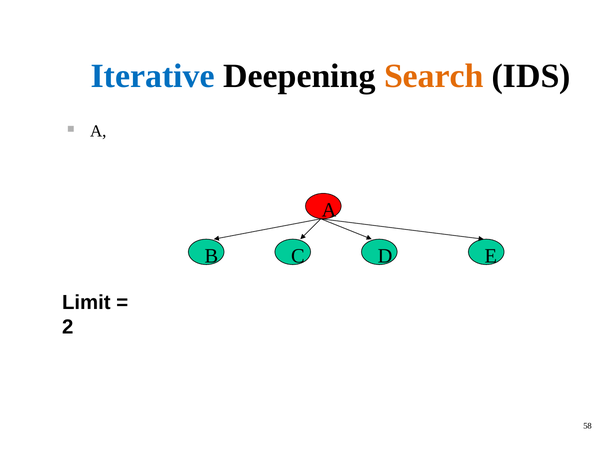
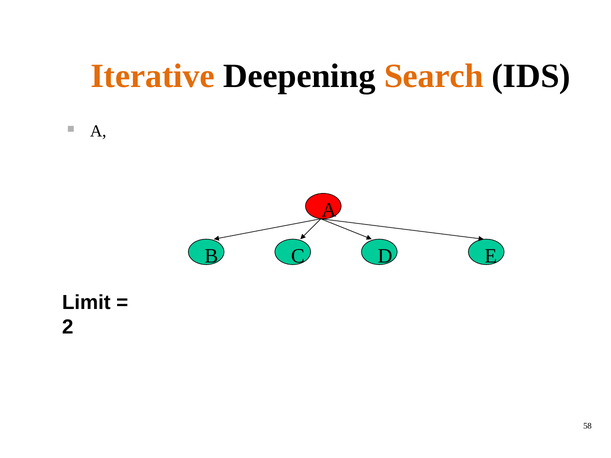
Iterative colour: blue -> orange
